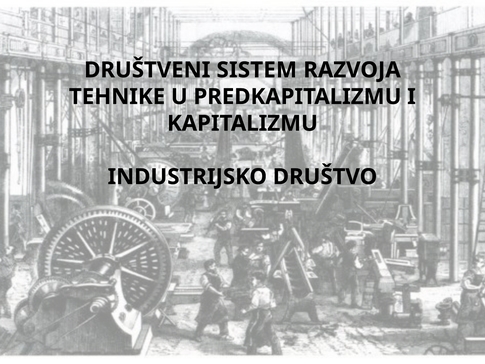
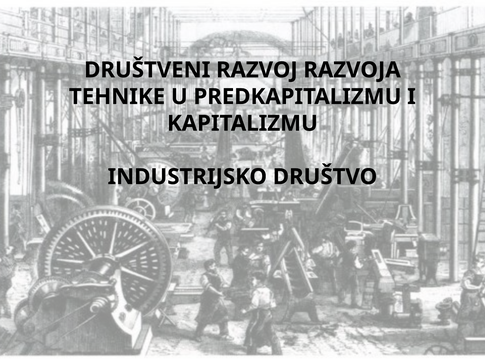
SISTEM: SISTEM -> RAZVOJ
